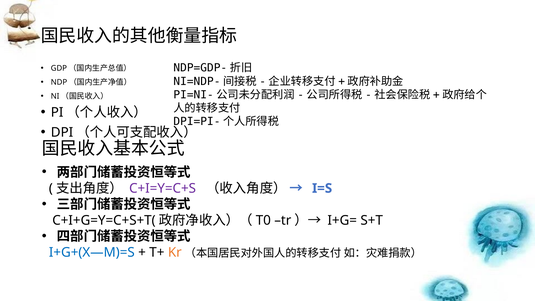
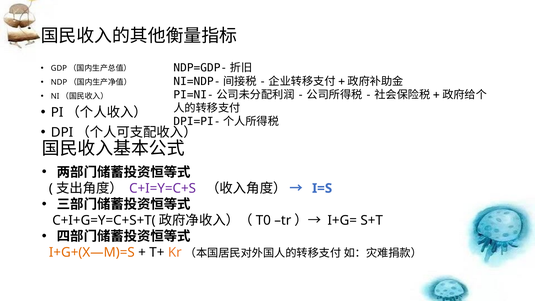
I+G+(X—M)=S colour: blue -> orange
